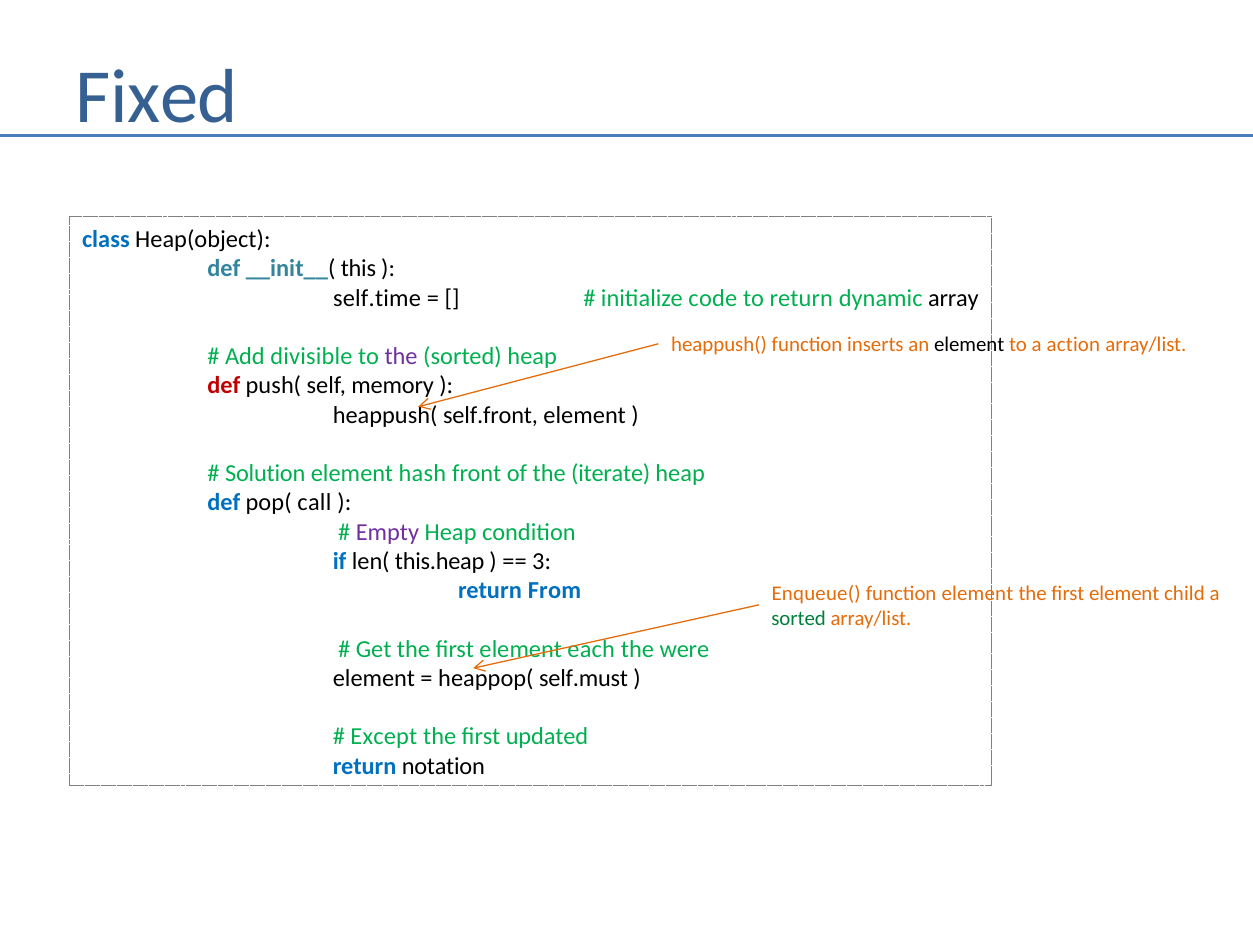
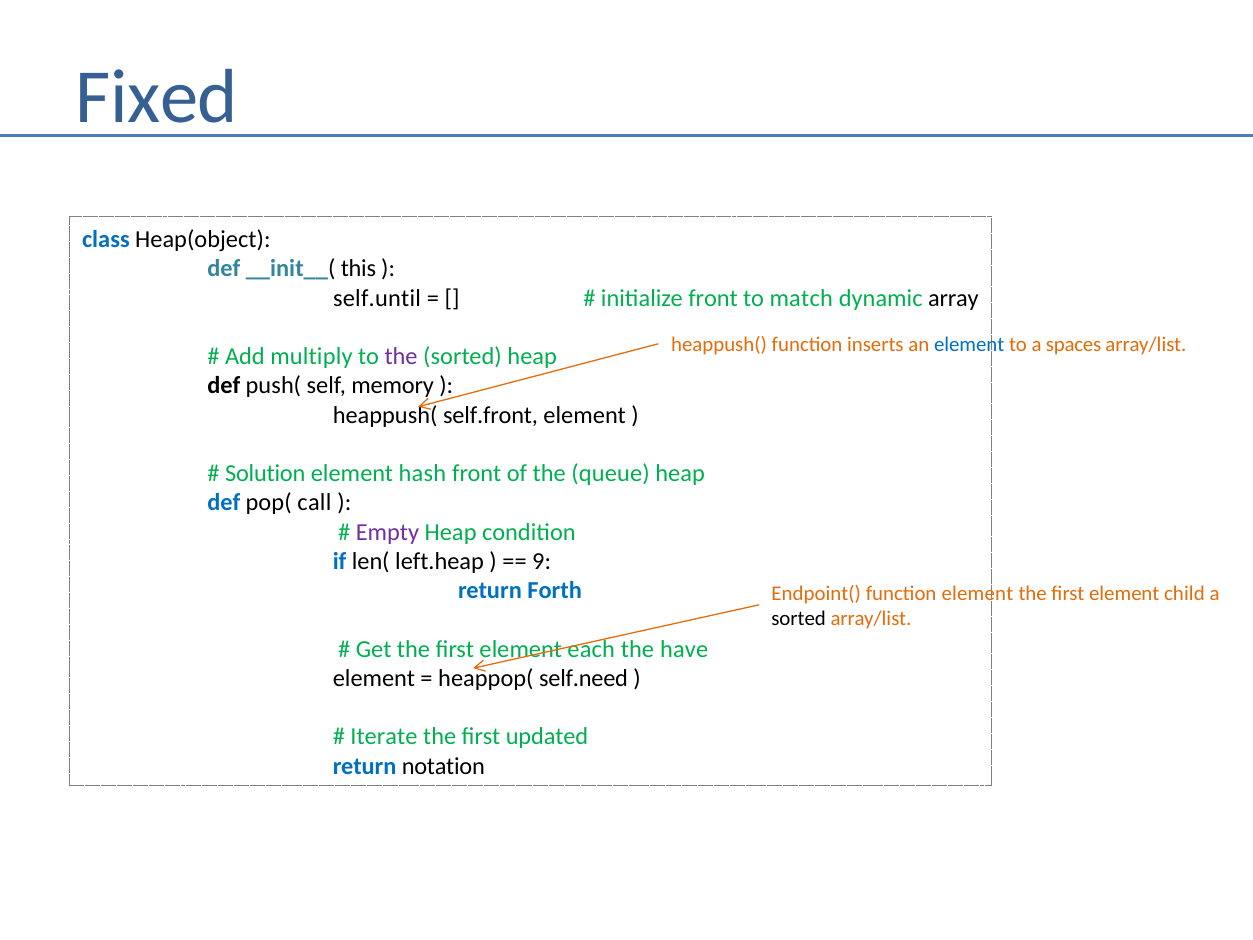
self.time: self.time -> self.until
initialize code: code -> front
to return: return -> match
element at (969, 345) colour: black -> blue
action: action -> spaces
divisible: divisible -> multiply
def at (224, 386) colour: red -> black
iterate: iterate -> queue
this.heap: this.heap -> left.heap
3: 3 -> 9
From: From -> Forth
Enqueue(: Enqueue( -> Endpoint(
sorted at (799, 619) colour: green -> black
were: were -> have
self.must: self.must -> self.need
Except: Except -> Iterate
